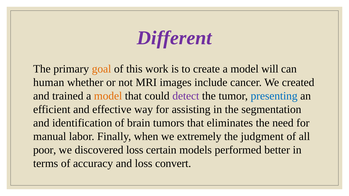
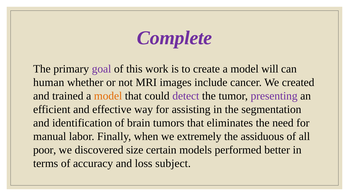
Different: Different -> Complete
goal colour: orange -> purple
presenting colour: blue -> purple
judgment: judgment -> assiduous
discovered loss: loss -> size
convert: convert -> subject
